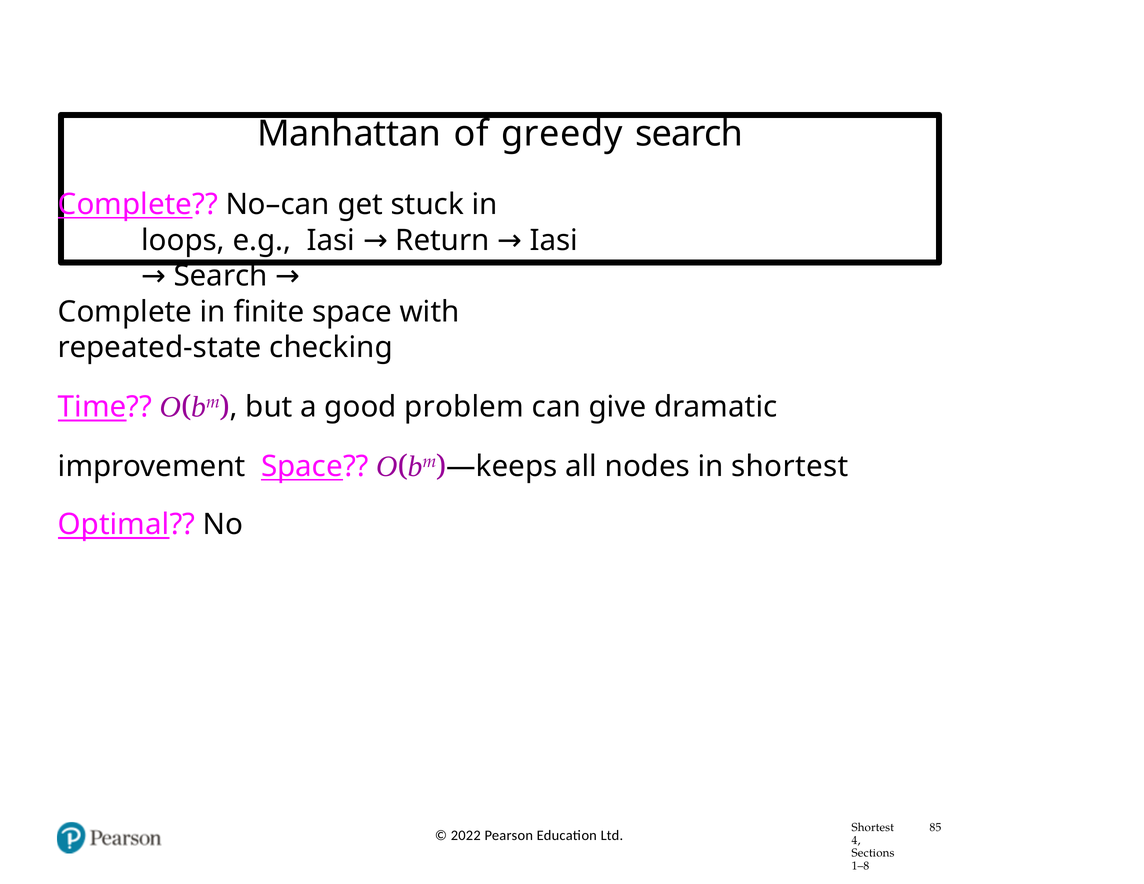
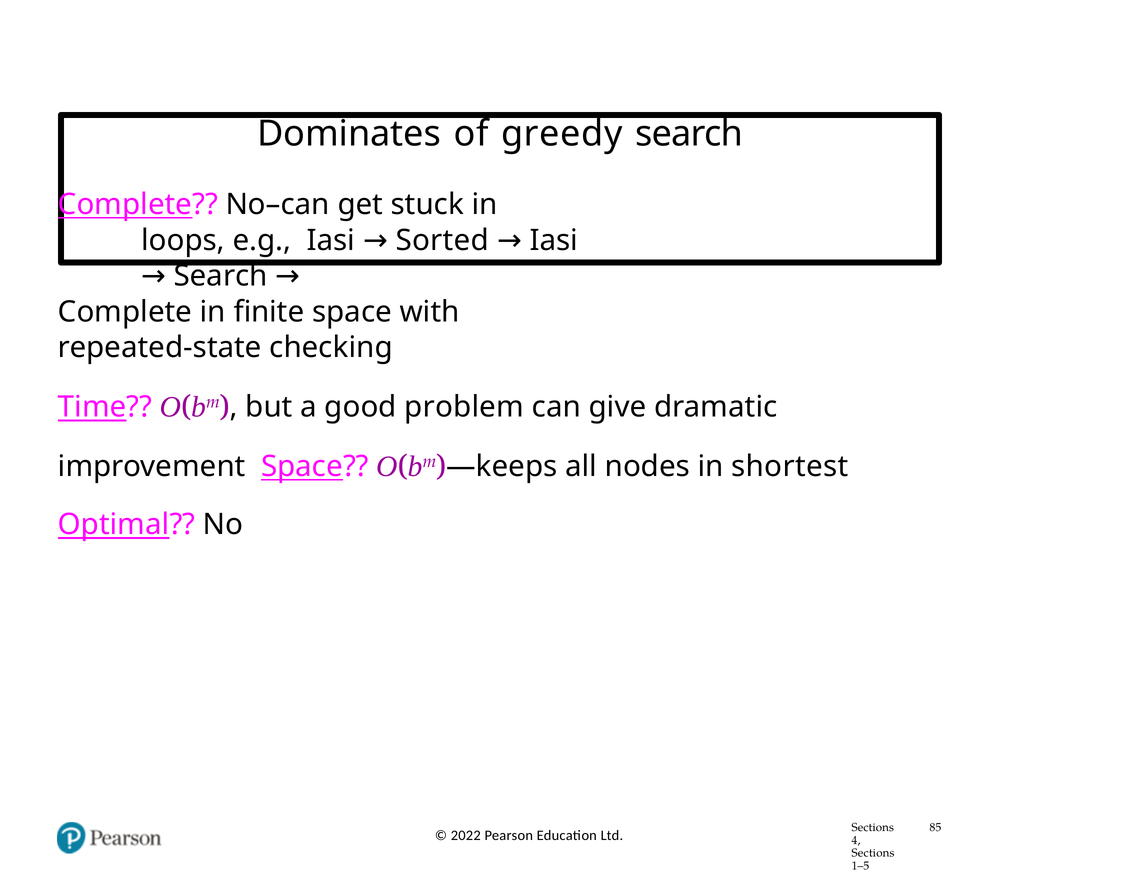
Manhattan: Manhattan -> Dominates
Return: Return -> Sorted
Shortest at (873, 828): Shortest -> Sections
1–8: 1–8 -> 1–5
